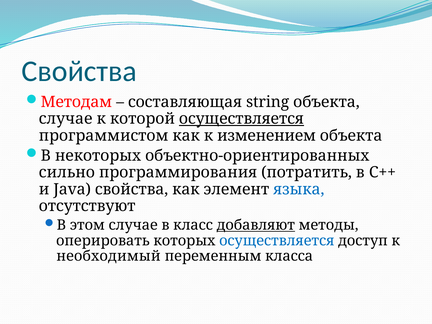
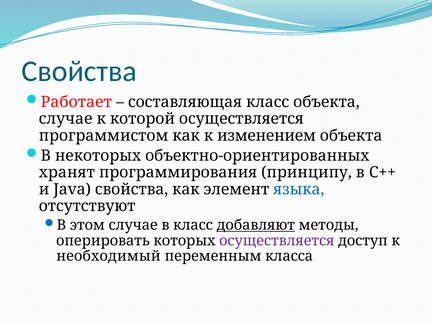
Методам: Методам -> Работает
составляющая string: string -> класс
осуществляется at (241, 119) underline: present -> none
сильно: сильно -> хранят
потратить: потратить -> принципу
осуществляется at (277, 241) colour: blue -> purple
